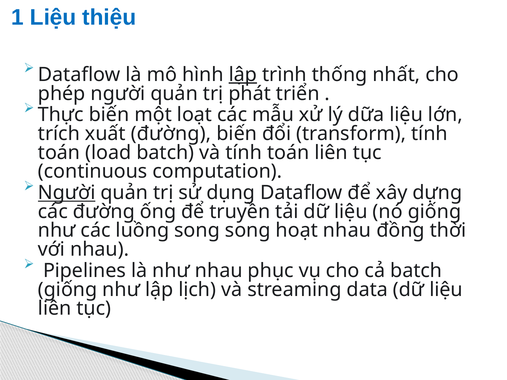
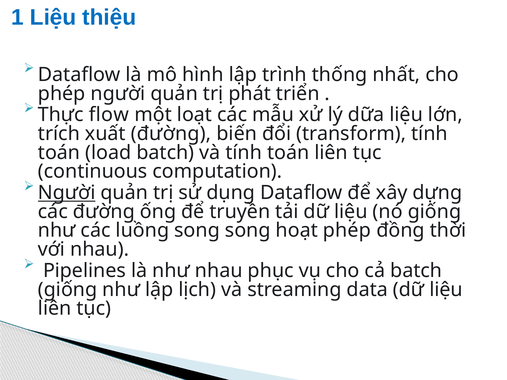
lập at (243, 75) underline: present -> none
Thực biến: biến -> flow
hoạt nhau: nhau -> phép
